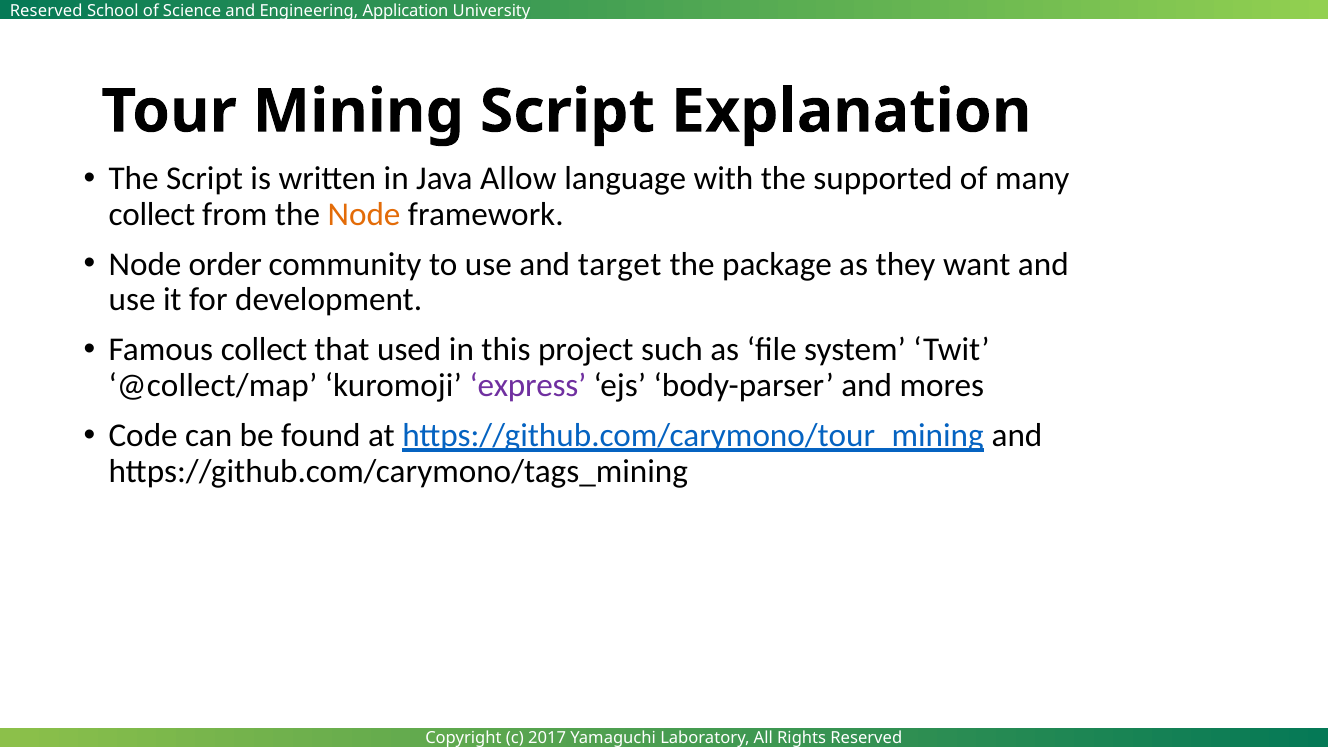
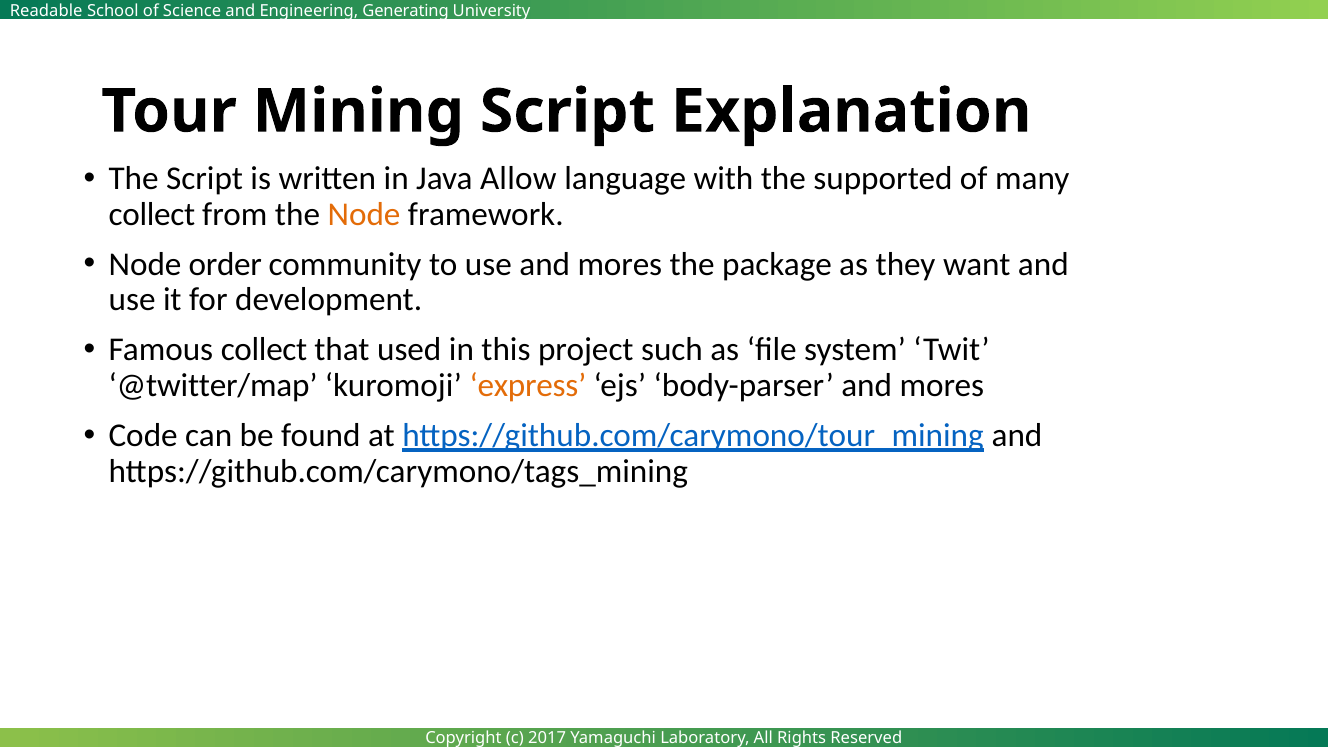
Reserved at (46, 11): Reserved -> Readable
Application: Application -> Generating
use and target: target -> mores
@collect/map: @collect/map -> @twitter/map
express colour: purple -> orange
